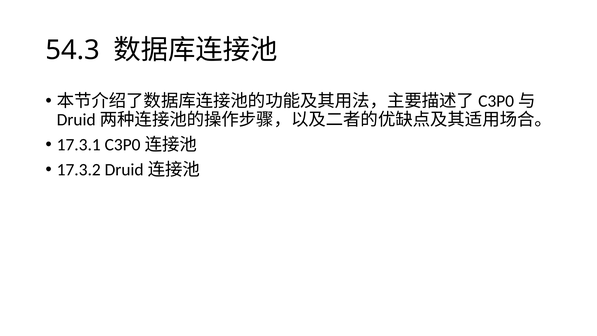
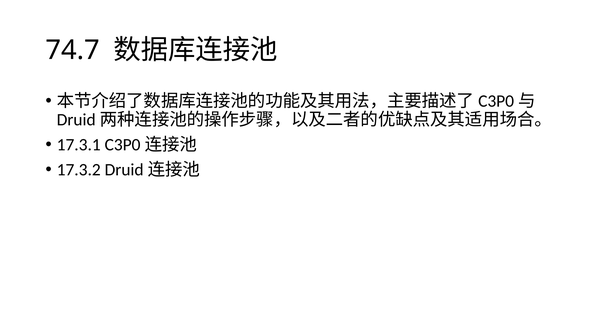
54.3: 54.3 -> 74.7
